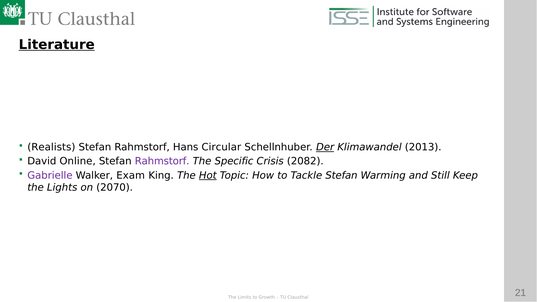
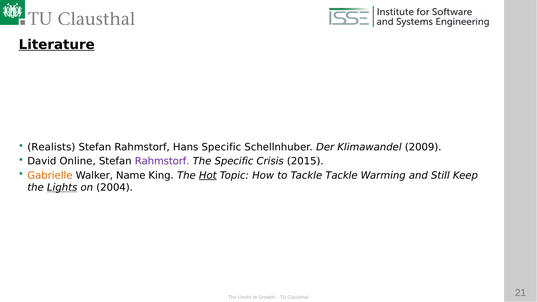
Hans Circular: Circular -> Specific
Der underline: present -> none
2013: 2013 -> 2009
2082: 2082 -> 2015
Gabrielle colour: purple -> orange
Exam: Exam -> Name
Tackle Stefan: Stefan -> Tackle
Lights underline: none -> present
2070: 2070 -> 2004
